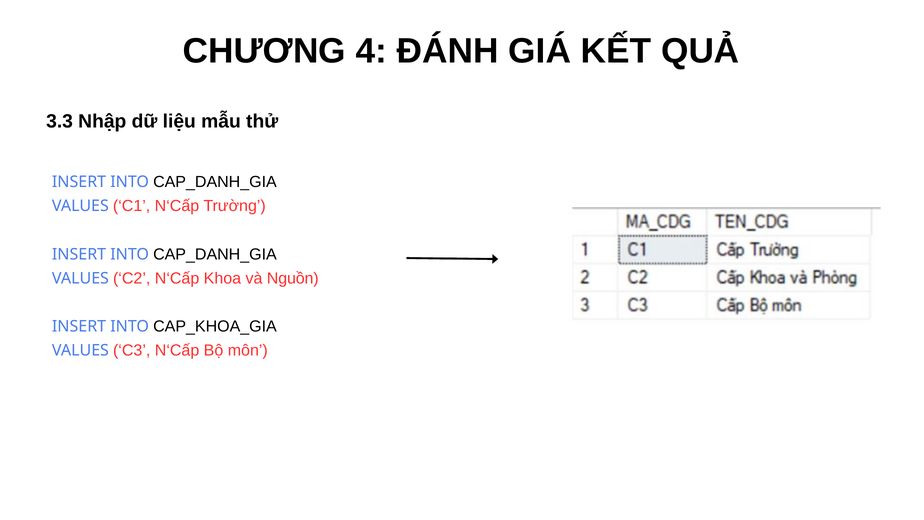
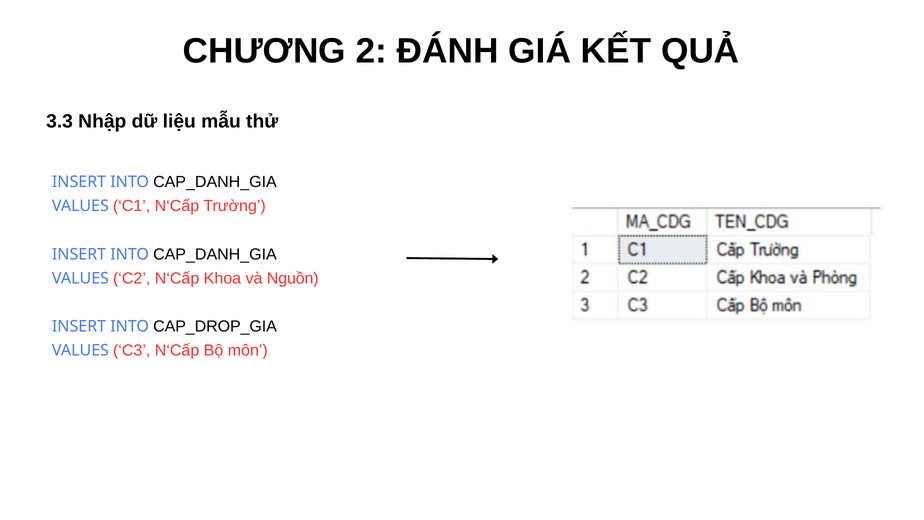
4: 4 -> 2
CAP_KHOA_GIA: CAP_KHOA_GIA -> CAP_DROP_GIA
